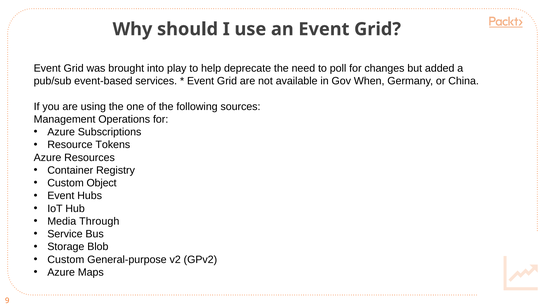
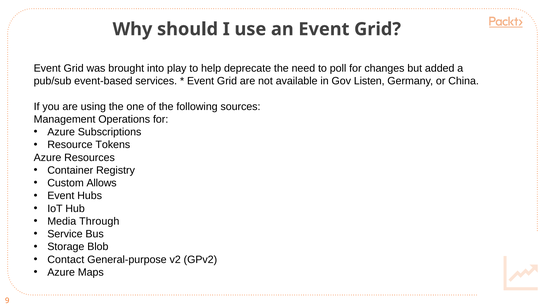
When: When -> Listen
Object: Object -> Allows
Custom at (66, 259): Custom -> Contact
